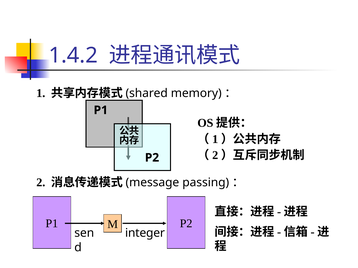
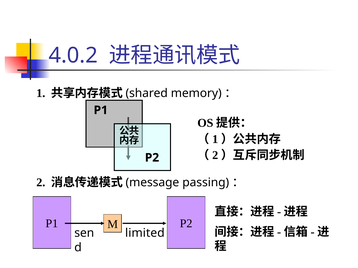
1.4.2: 1.4.2 -> 4.0.2
integer: integer -> limited
